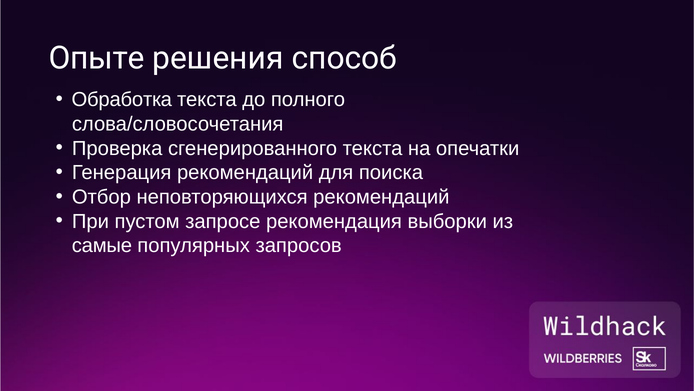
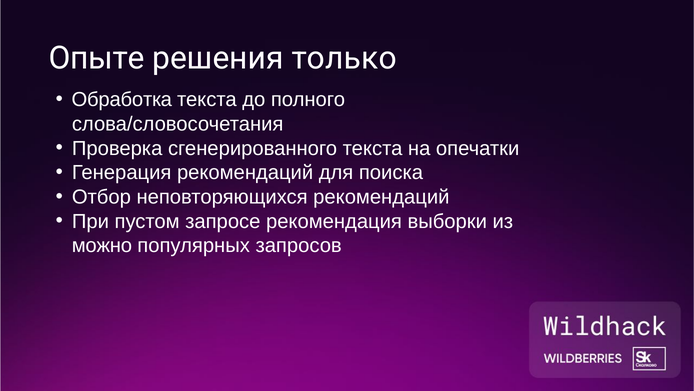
способ: способ -> только
самые: самые -> можно
